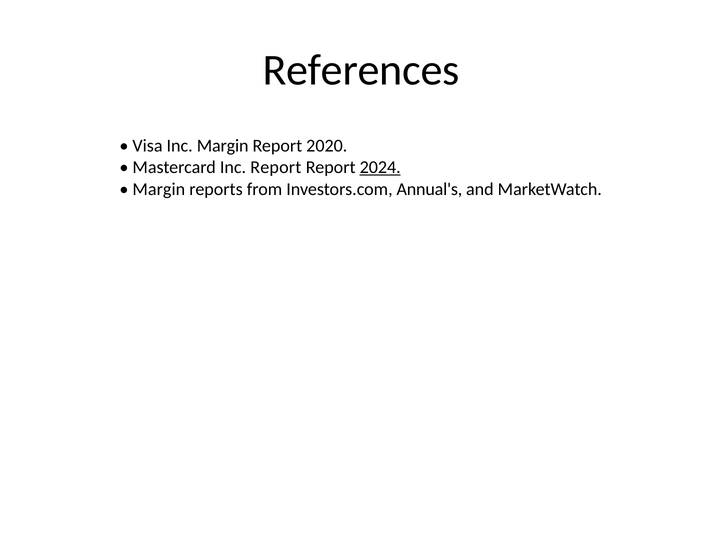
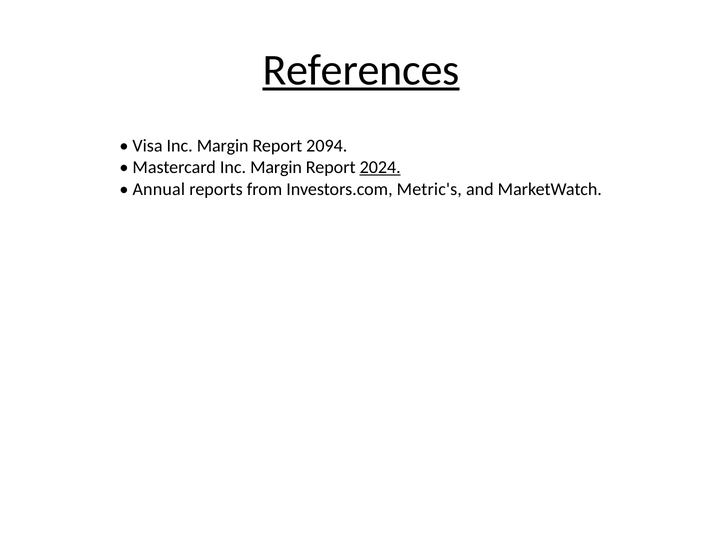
References underline: none -> present
2020: 2020 -> 2094
Mastercard Inc Report: Report -> Margin
Margin at (159, 189): Margin -> Annual
Annual's: Annual's -> Metric's
